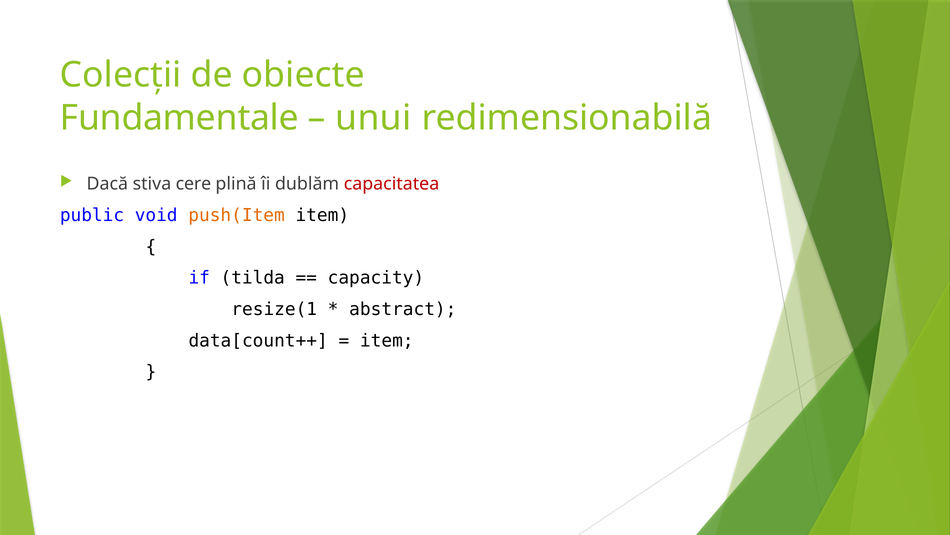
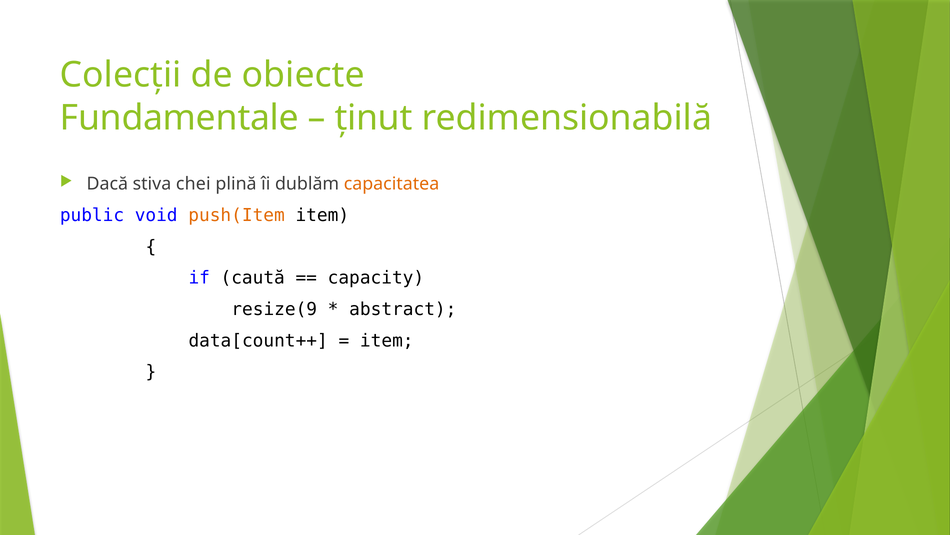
unui: unui -> ținut
cere: cere -> chei
capacitatea colour: red -> orange
tilda: tilda -> caută
resize(1: resize(1 -> resize(9
